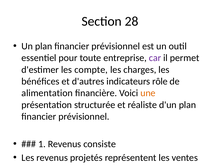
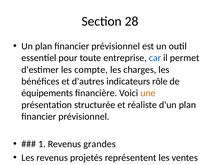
car colour: purple -> blue
alimentation: alimentation -> équipements
consiste: consiste -> grandes
